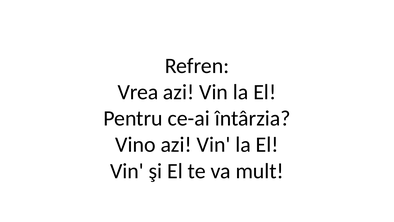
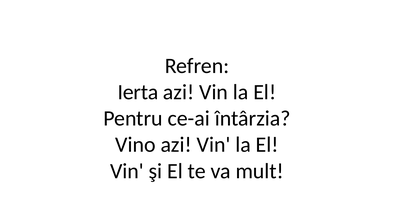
Vrea: Vrea -> Ierta
